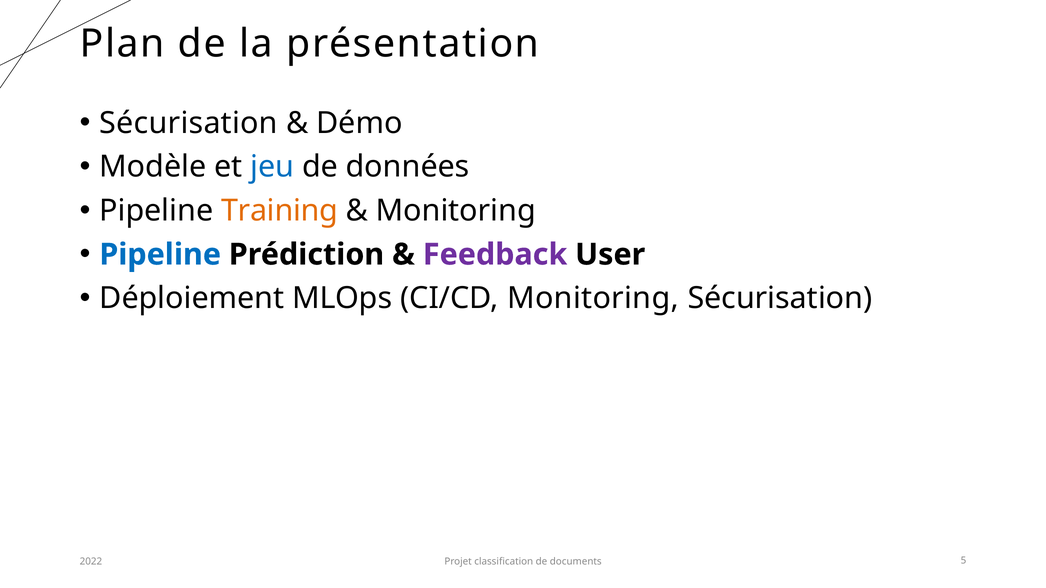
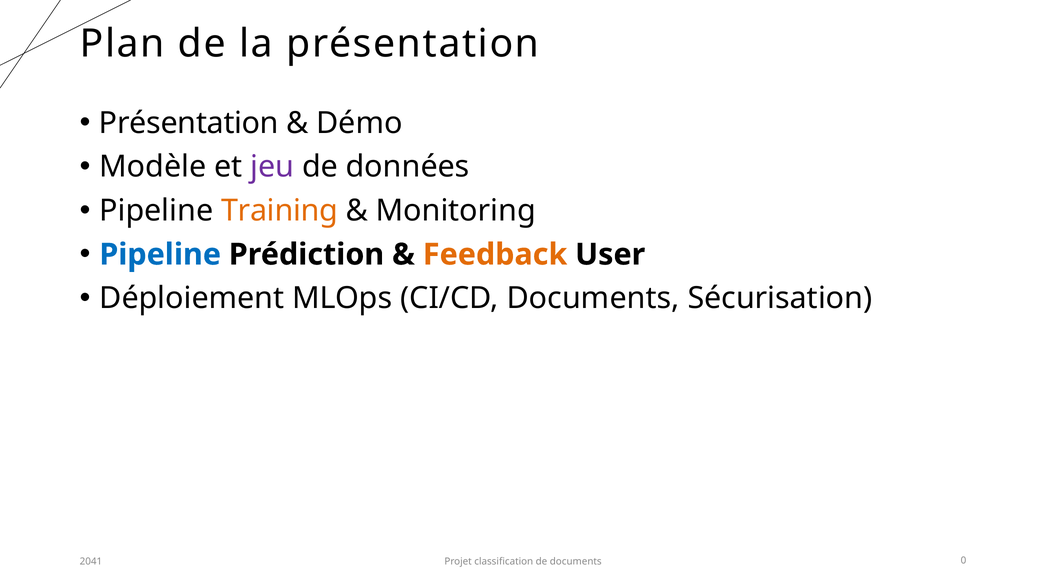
Sécurisation at (189, 123): Sécurisation -> Présentation
jeu colour: blue -> purple
Feedback colour: purple -> orange
CI/CD Monitoring: Monitoring -> Documents
2022: 2022 -> 2041
5: 5 -> 0
